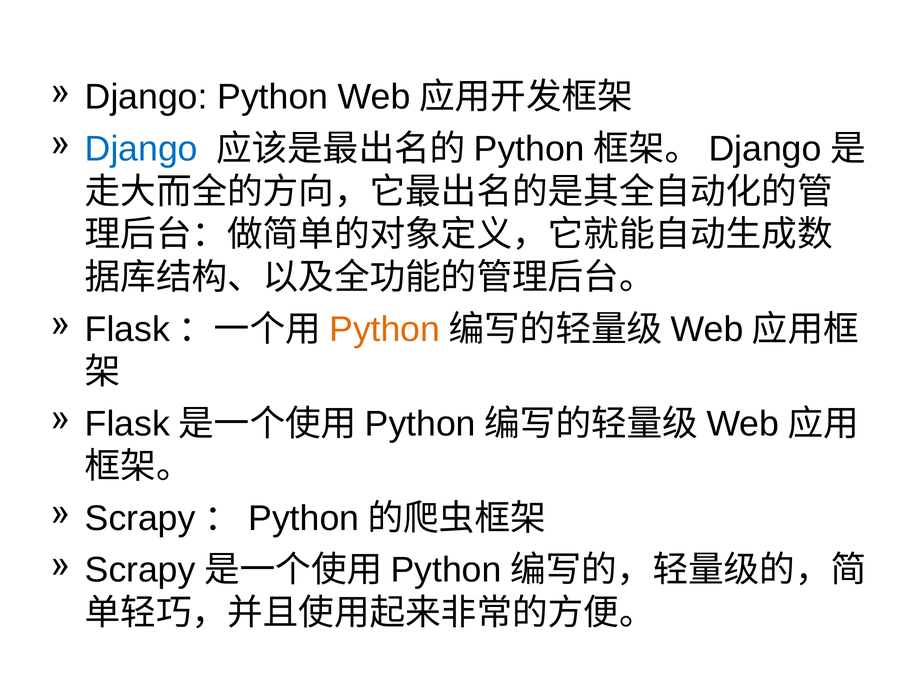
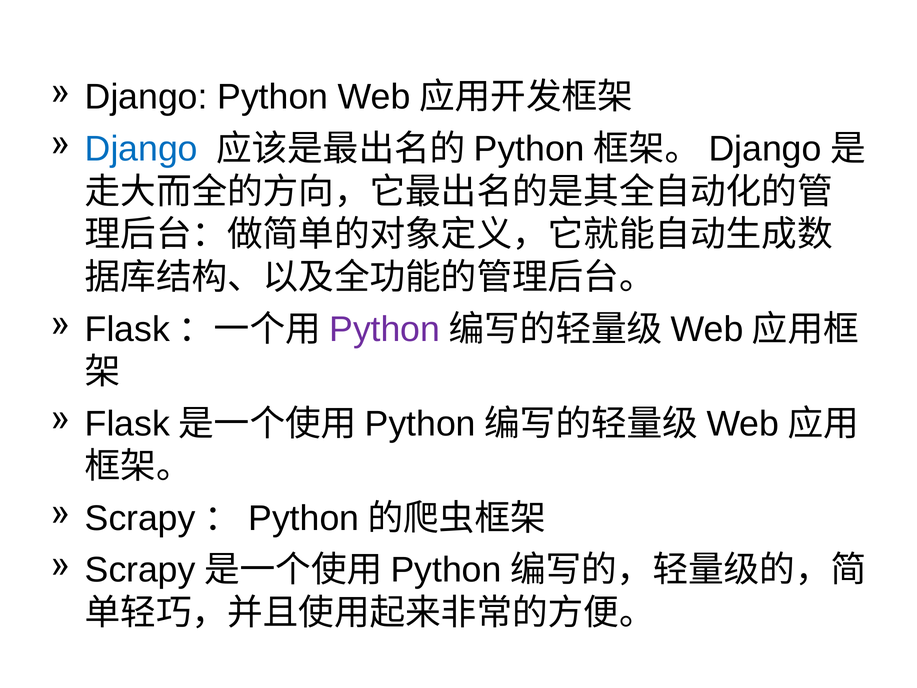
Python at (385, 329) colour: orange -> purple
